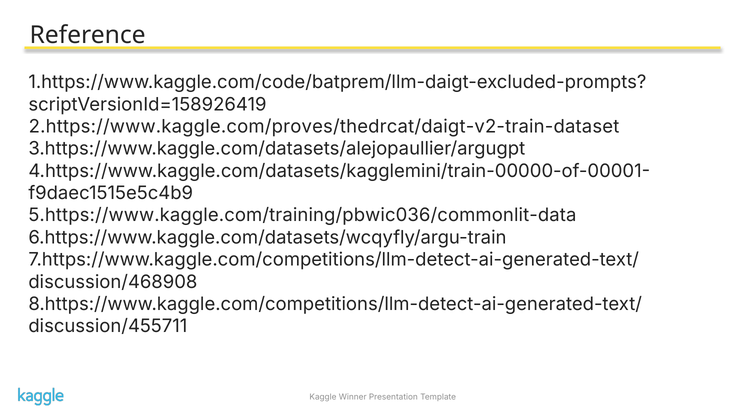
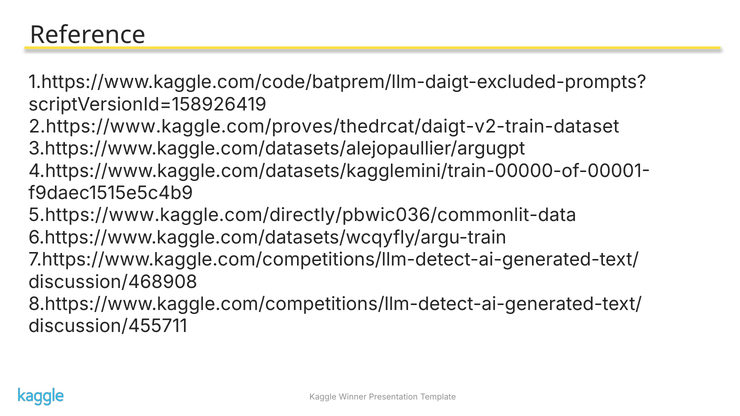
5.https://www.kaggle.com/training/pbwic036/commonlit-data: 5.https://www.kaggle.com/training/pbwic036/commonlit-data -> 5.https://www.kaggle.com/directly/pbwic036/commonlit-data
